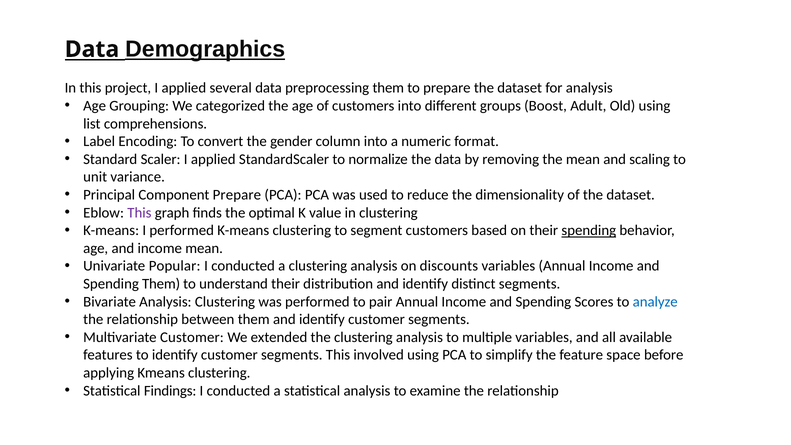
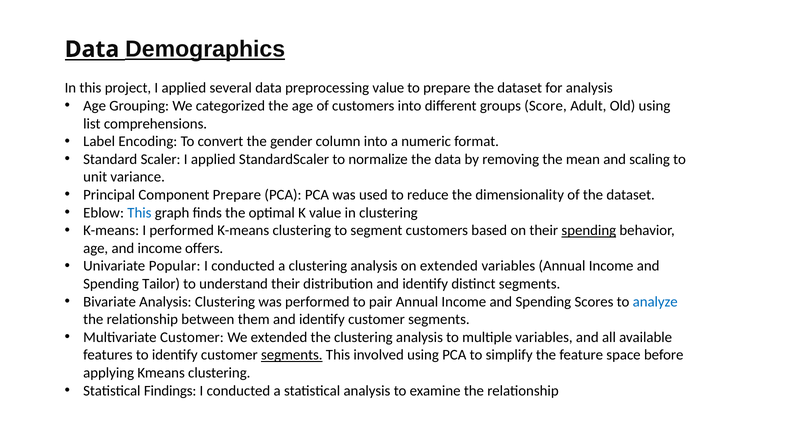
preprocessing them: them -> value
Boost: Boost -> Score
This at (139, 213) colour: purple -> blue
income mean: mean -> offers
on discounts: discounts -> extended
Spending Them: Them -> Tailor
segments at (292, 355) underline: none -> present
